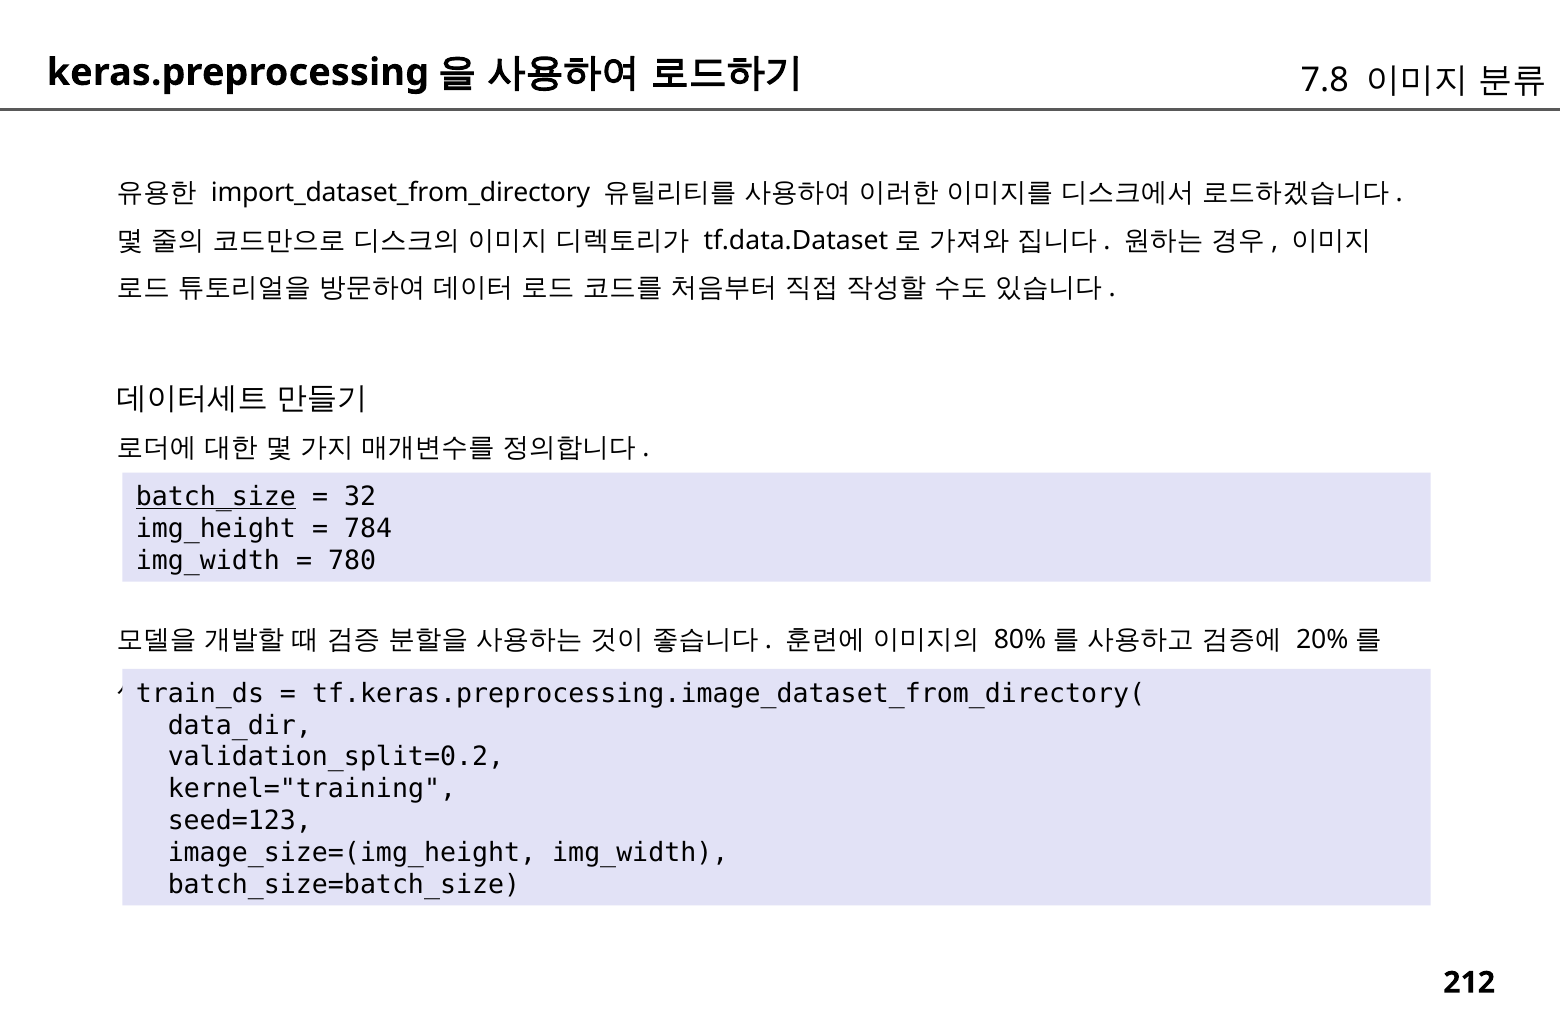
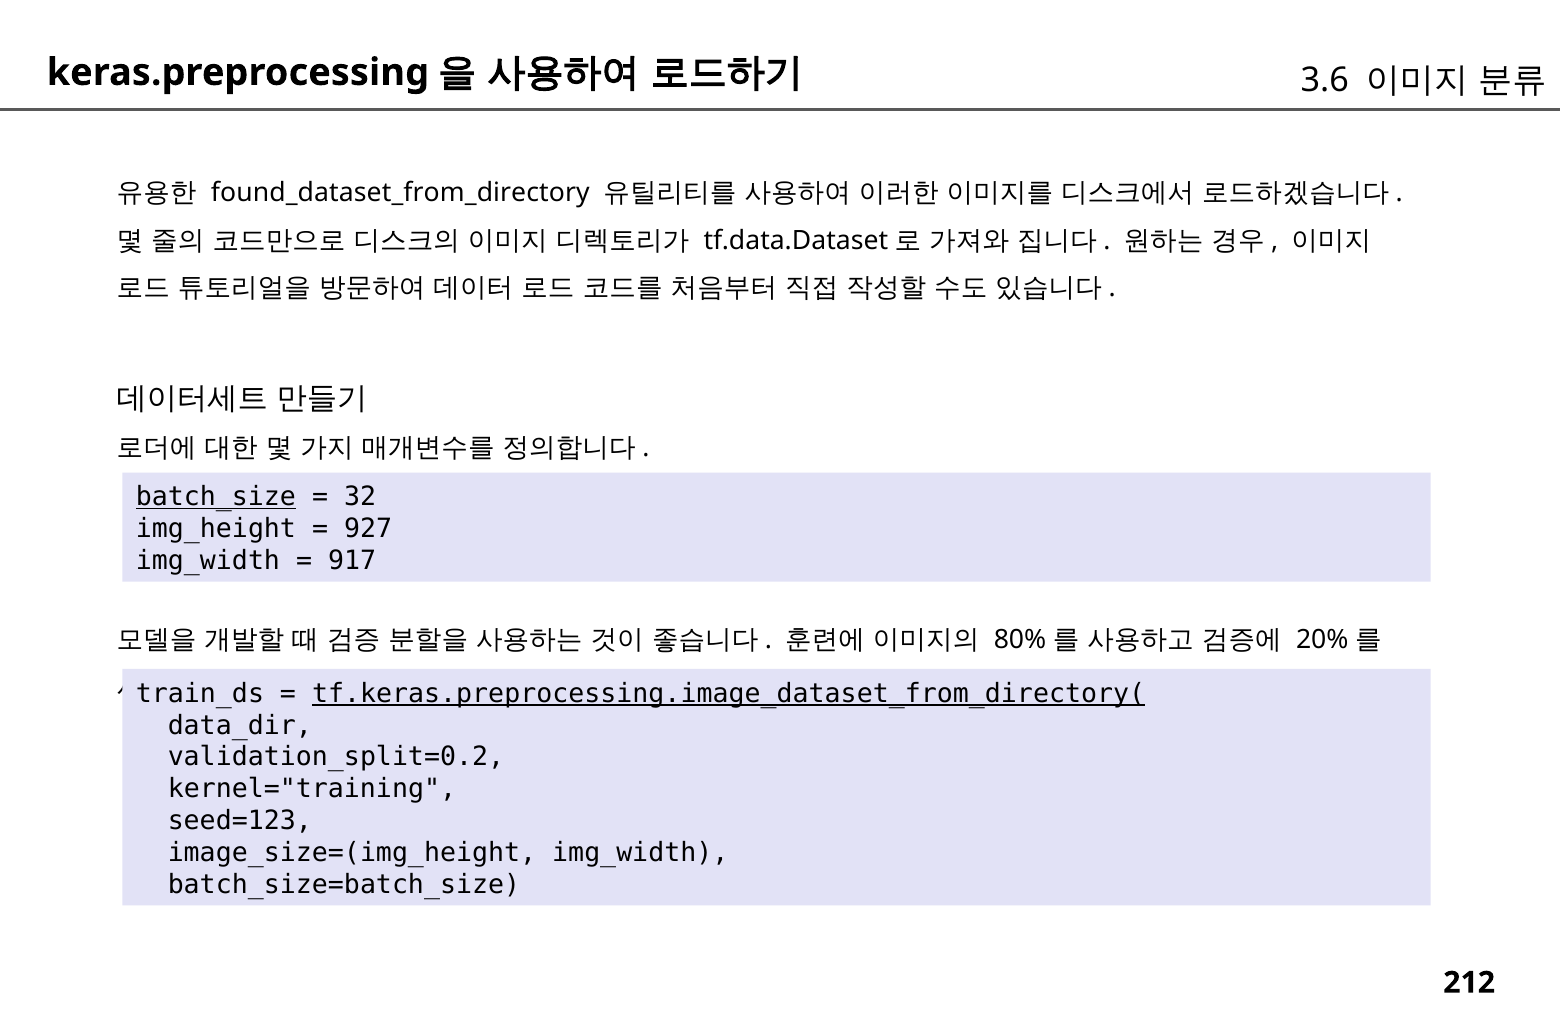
7.8: 7.8 -> 3.6
import_dataset_from_directory: import_dataset_from_directory -> found_dataset_from_directory
784: 784 -> 927
780: 780 -> 917
tf.keras.preprocessing.image_dataset_from_directory( underline: none -> present
